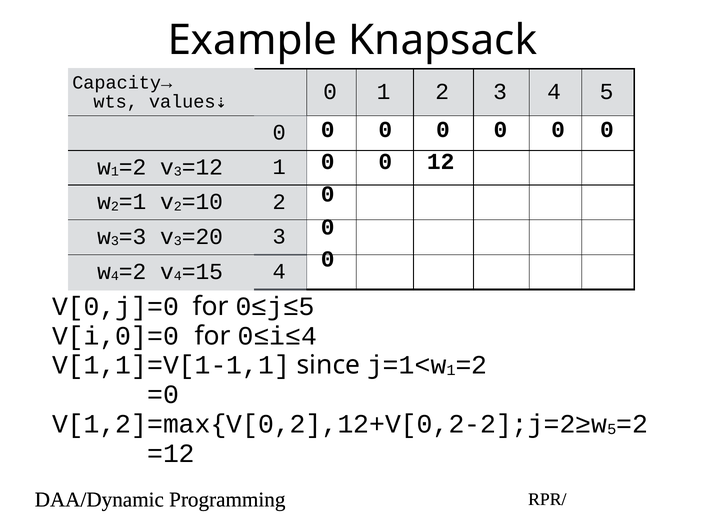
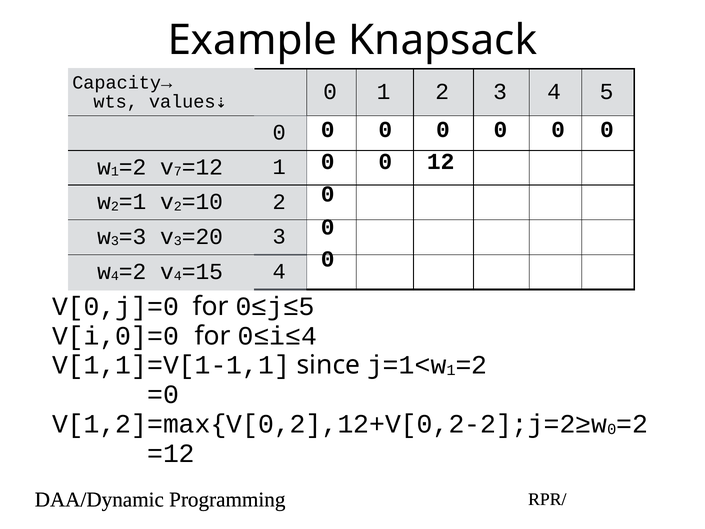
3 at (178, 171): 3 -> 7
5 at (612, 429): 5 -> 0
